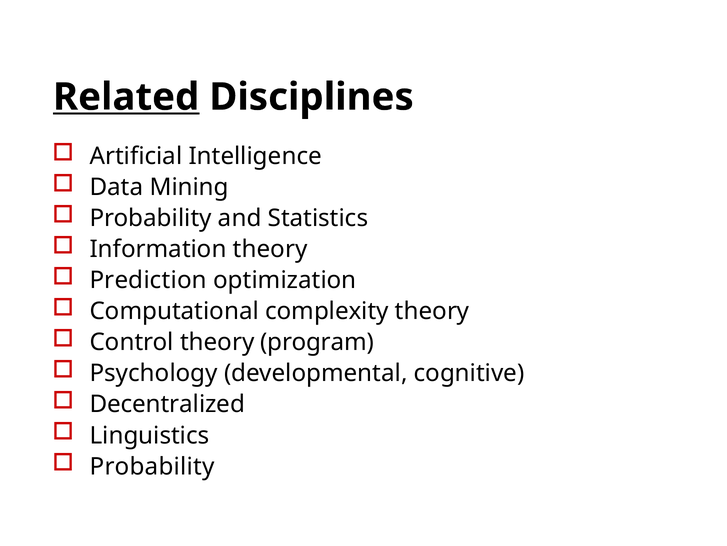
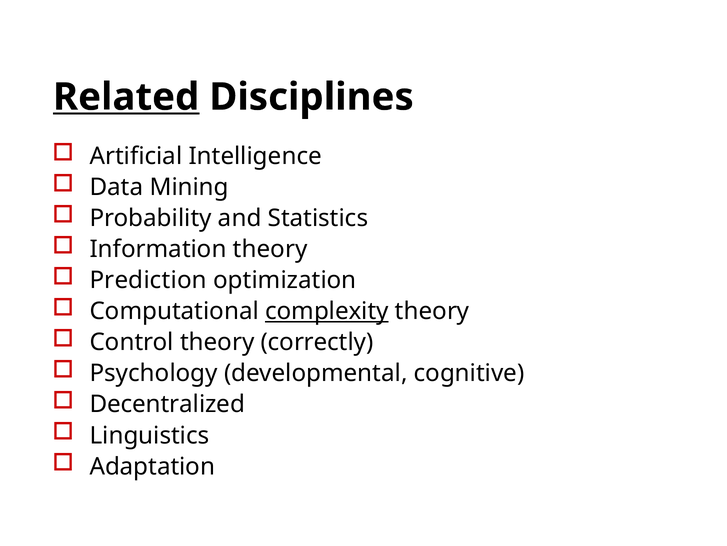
complexity underline: none -> present
program: program -> correctly
Probability at (152, 466): Probability -> Adaptation
